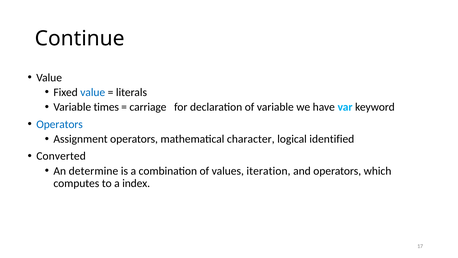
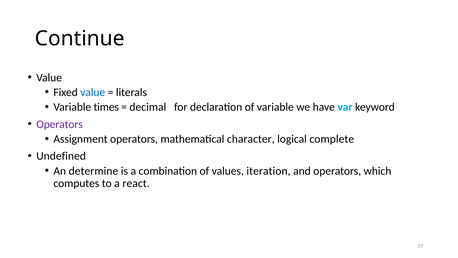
carriage: carriage -> decimal
Operators at (60, 124) colour: blue -> purple
identified: identified -> complete
Converted: Converted -> Undefined
index: index -> react
